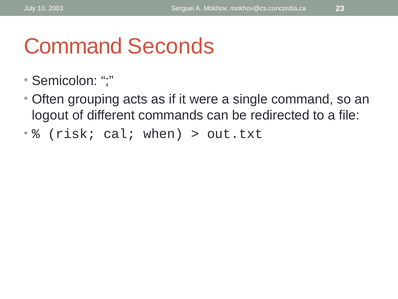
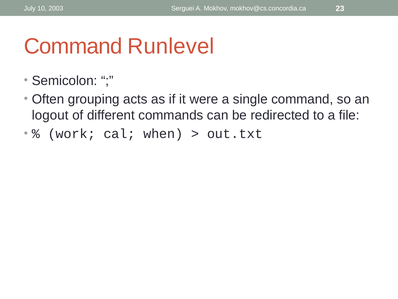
Seconds: Seconds -> Runlevel
risk: risk -> work
